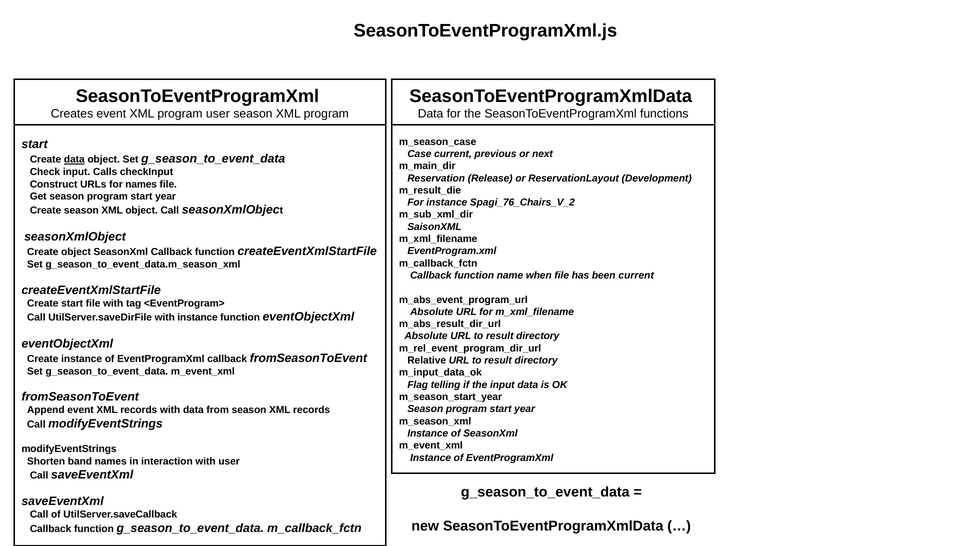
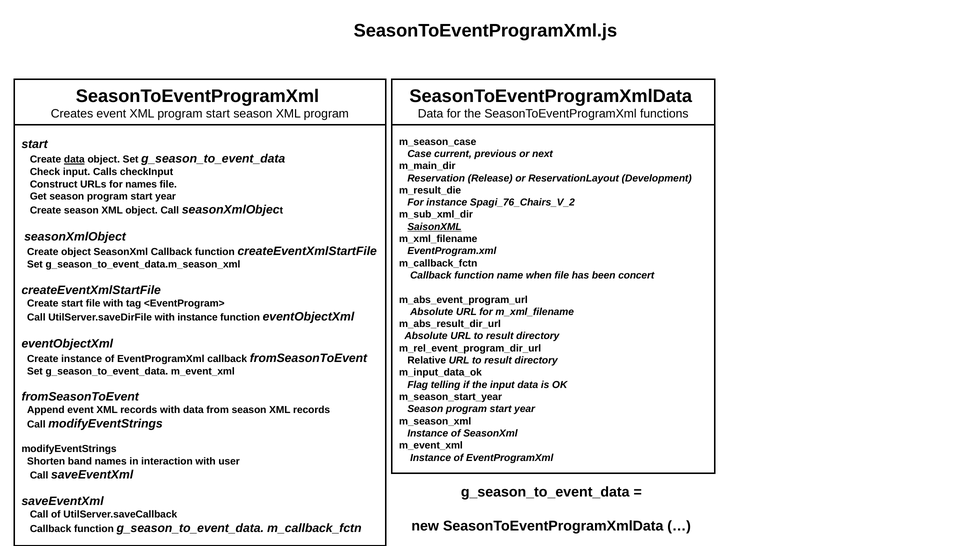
event XML program user: user -> start
SaisonXML underline: none -> present
been current: current -> concert
